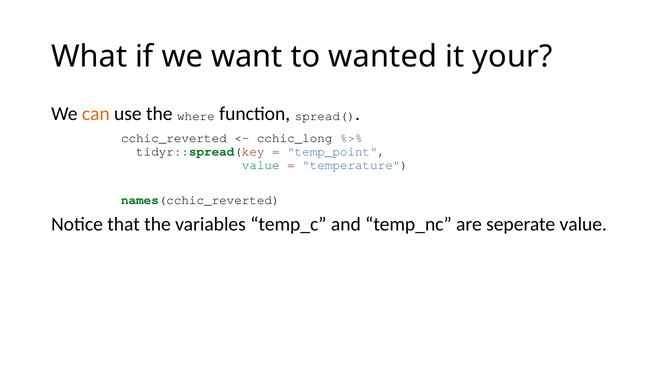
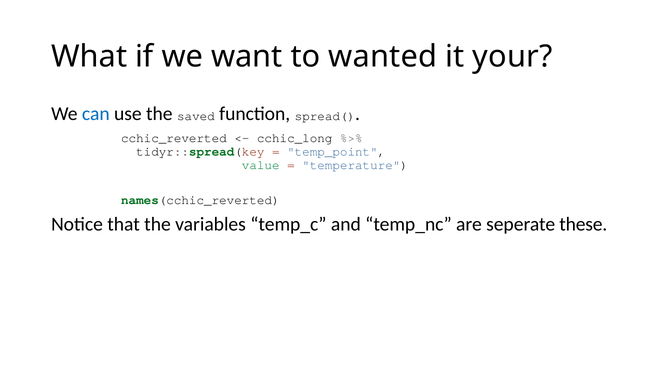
can colour: orange -> blue
where: where -> saved
seperate value: value -> these
